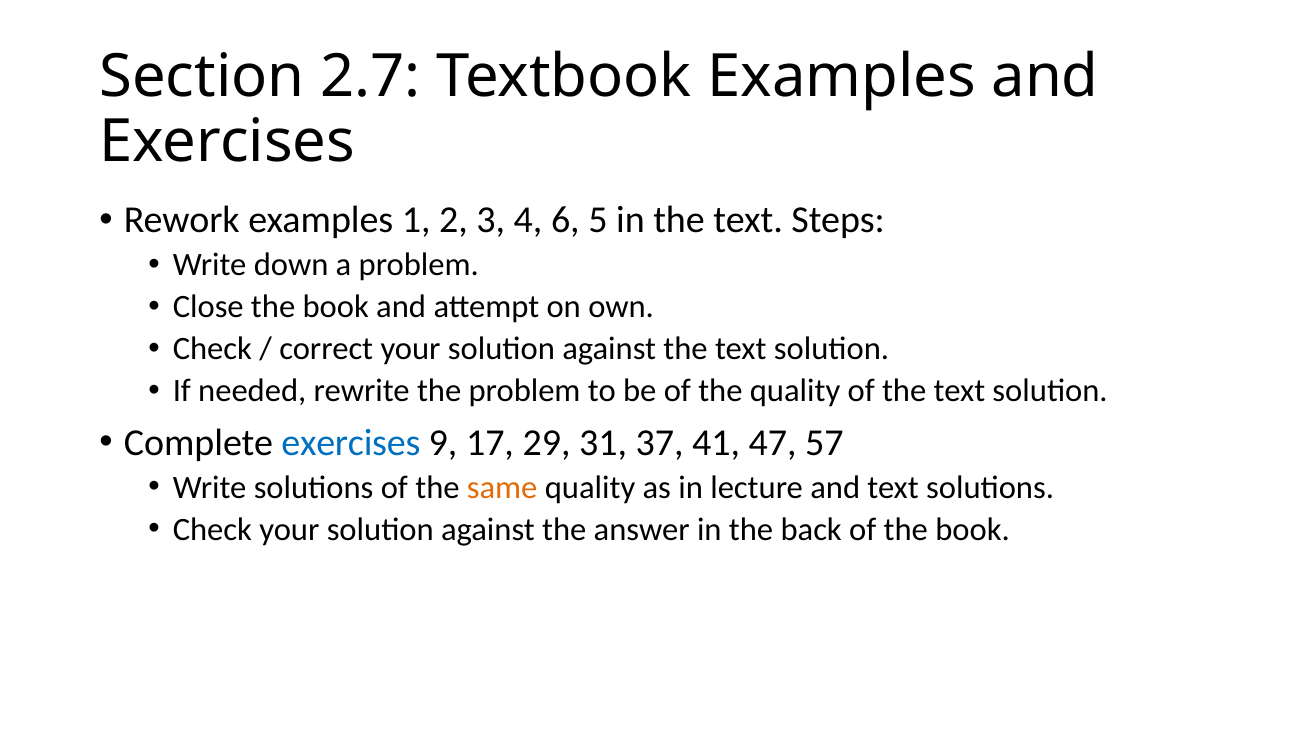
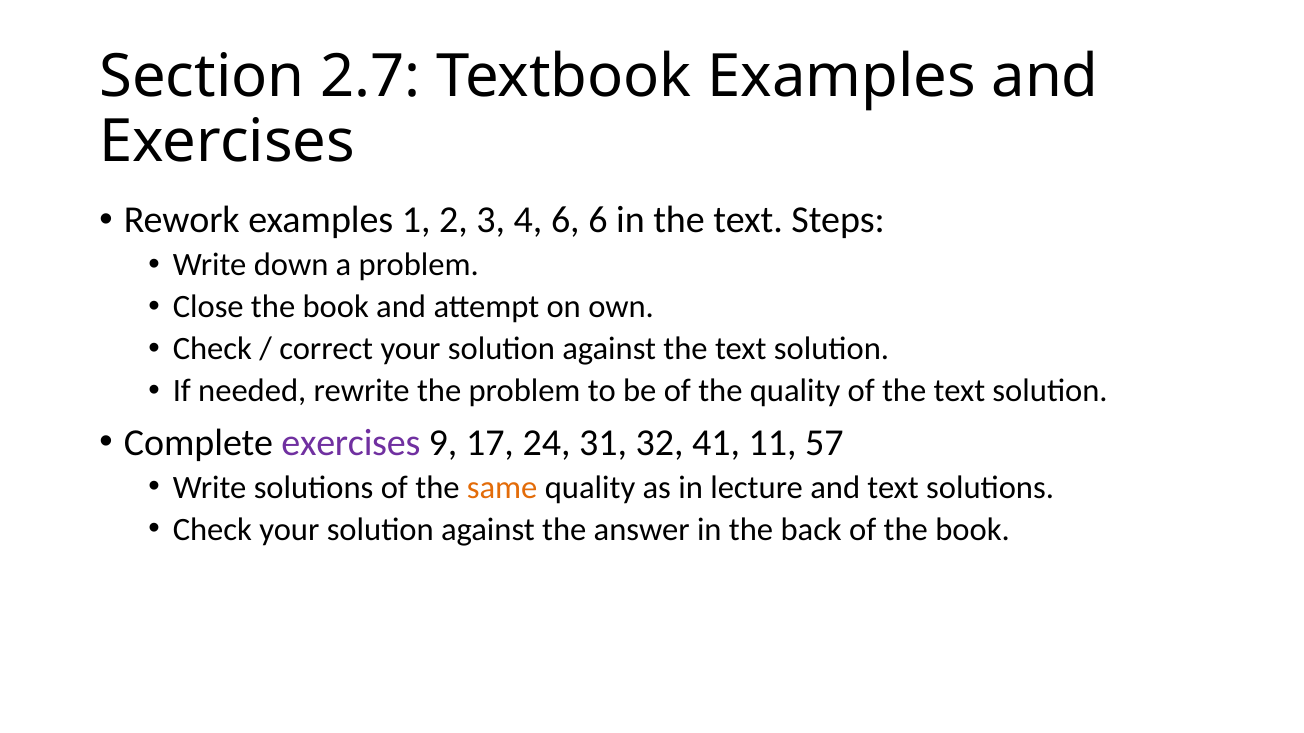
6 5: 5 -> 6
exercises at (351, 443) colour: blue -> purple
29: 29 -> 24
37: 37 -> 32
47: 47 -> 11
